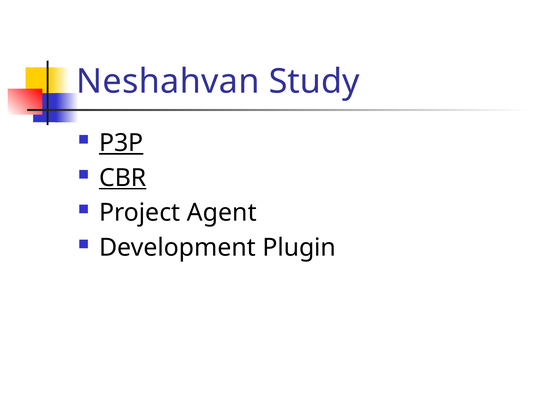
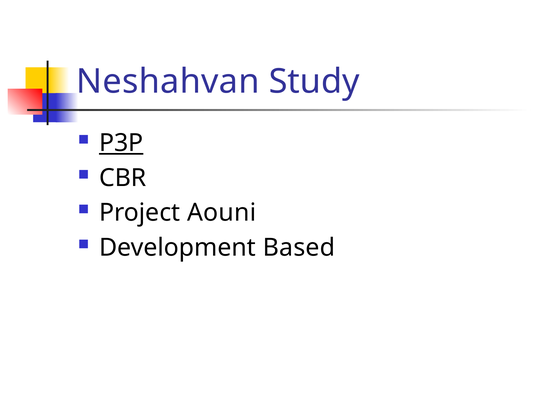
CBR underline: present -> none
Agent: Agent -> Aouni
Plugin: Plugin -> Based
